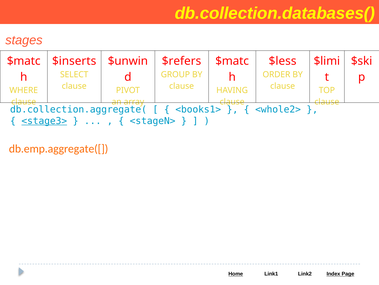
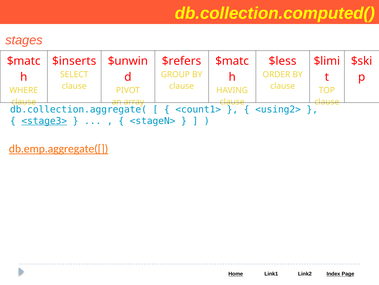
db.collection.databases(: db.collection.databases( -> db.collection.computed(
<books1>: <books1> -> <count1>
<whole2>: <whole2> -> <using2>
db.emp.aggregate([ underline: none -> present
